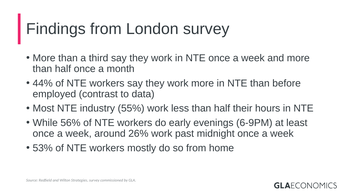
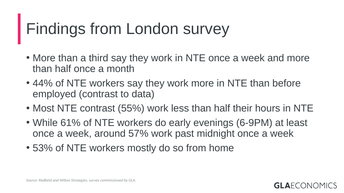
NTE industry: industry -> contrast
56%: 56% -> 61%
26%: 26% -> 57%
